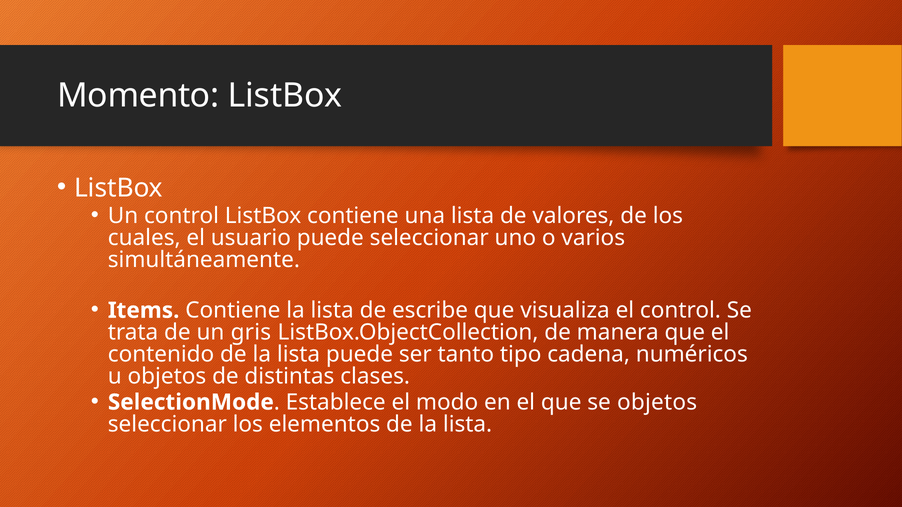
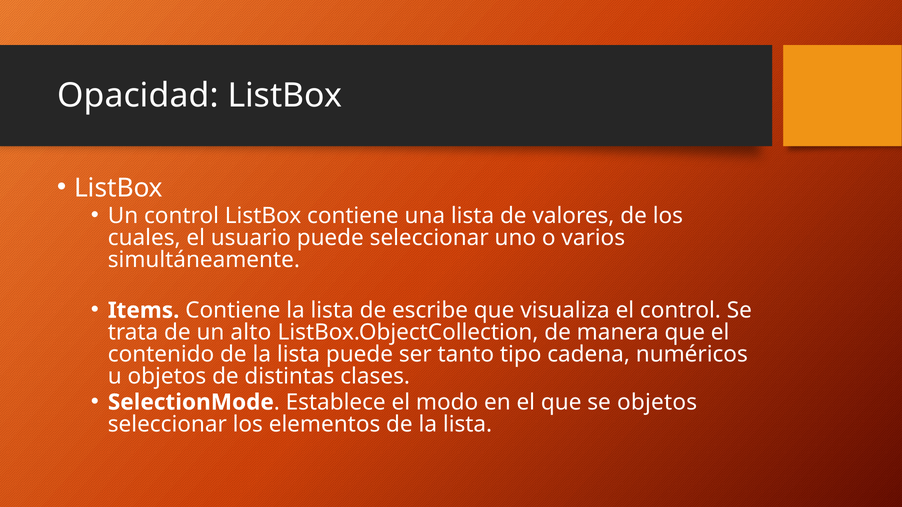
Momento: Momento -> Opacidad
gris: gris -> alto
